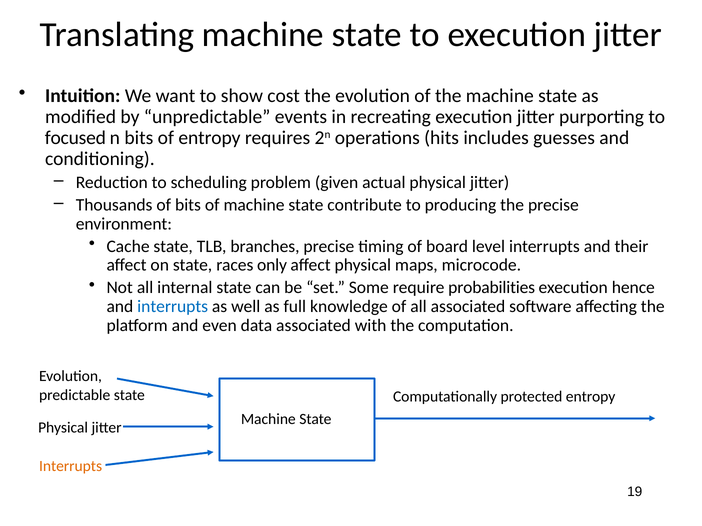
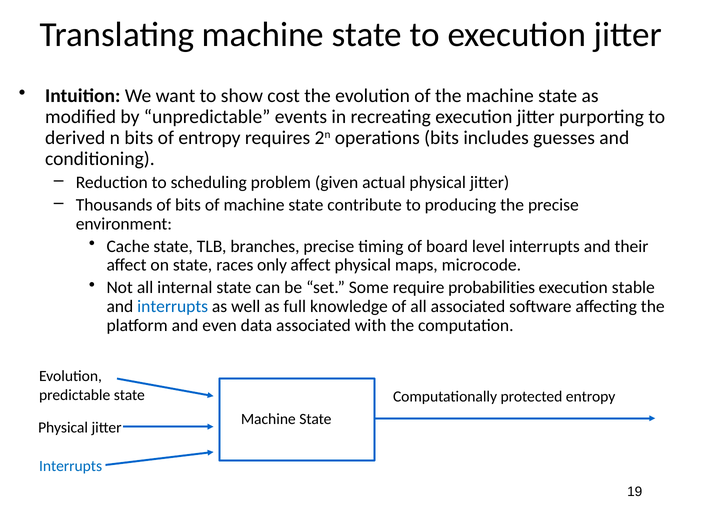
focused: focused -> derived
operations hits: hits -> bits
hence: hence -> stable
Interrupts at (71, 466) colour: orange -> blue
